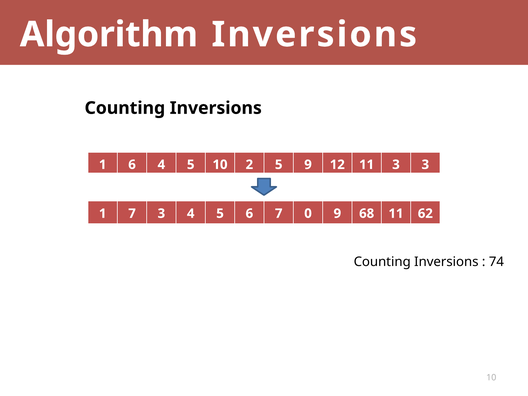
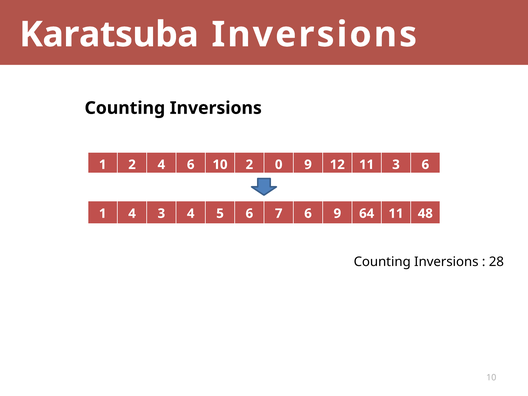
Algorithm: Algorithm -> Karatsuba
1 6: 6 -> 2
5 at (191, 165): 5 -> 6
2 5: 5 -> 0
3 3: 3 -> 6
1 7: 7 -> 4
7 0: 0 -> 6
68: 68 -> 64
62: 62 -> 48
74: 74 -> 28
